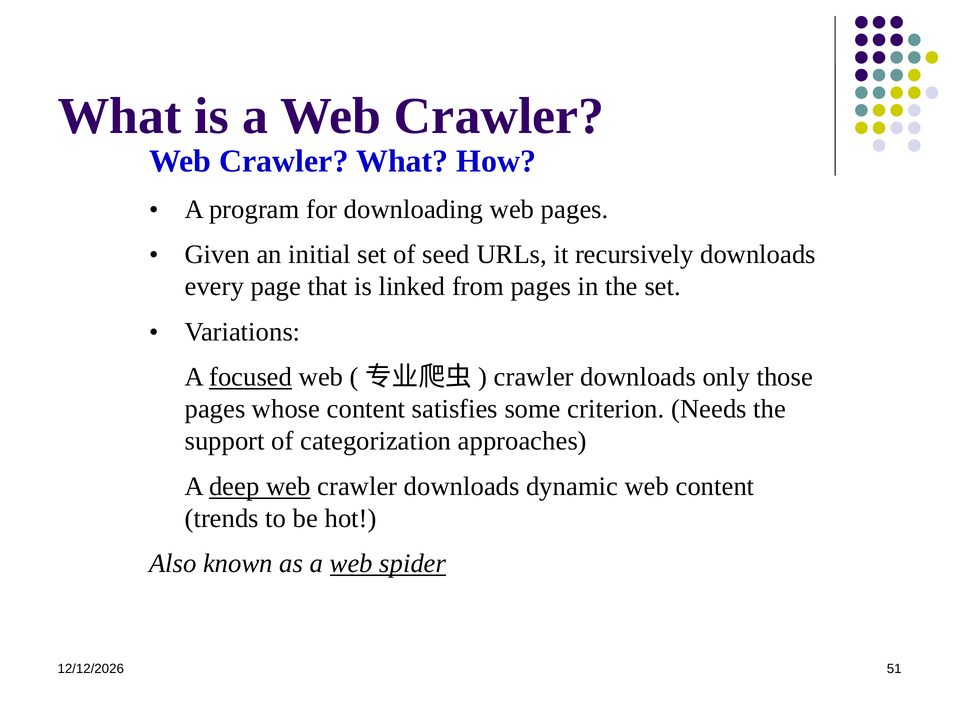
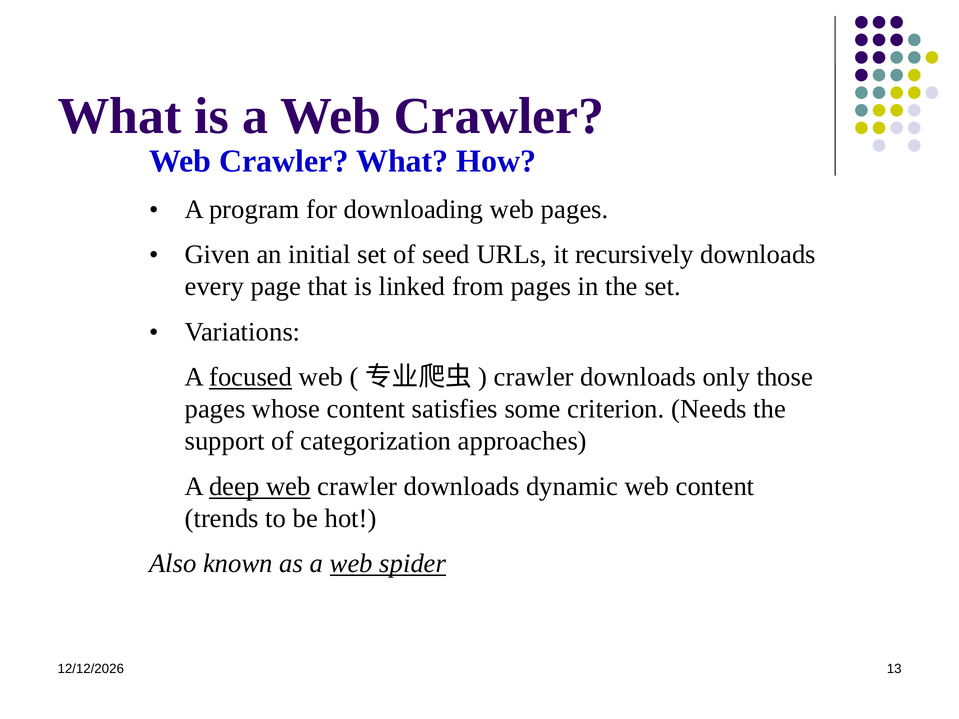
51: 51 -> 13
